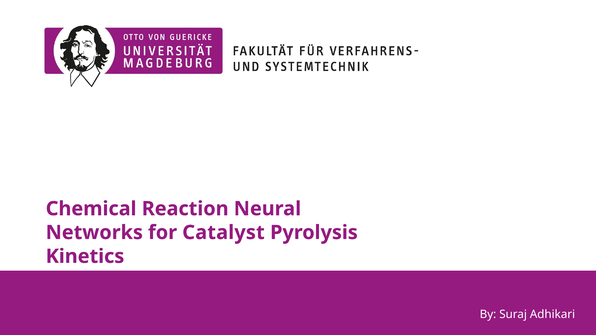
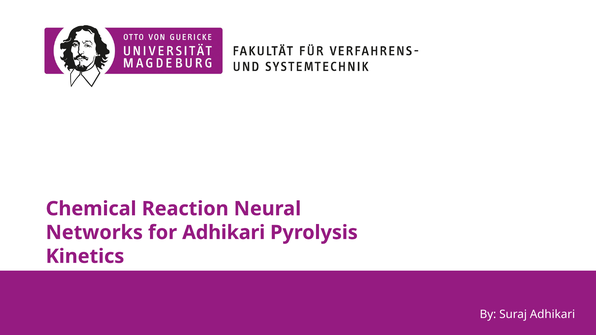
for Catalyst: Catalyst -> Adhikari
